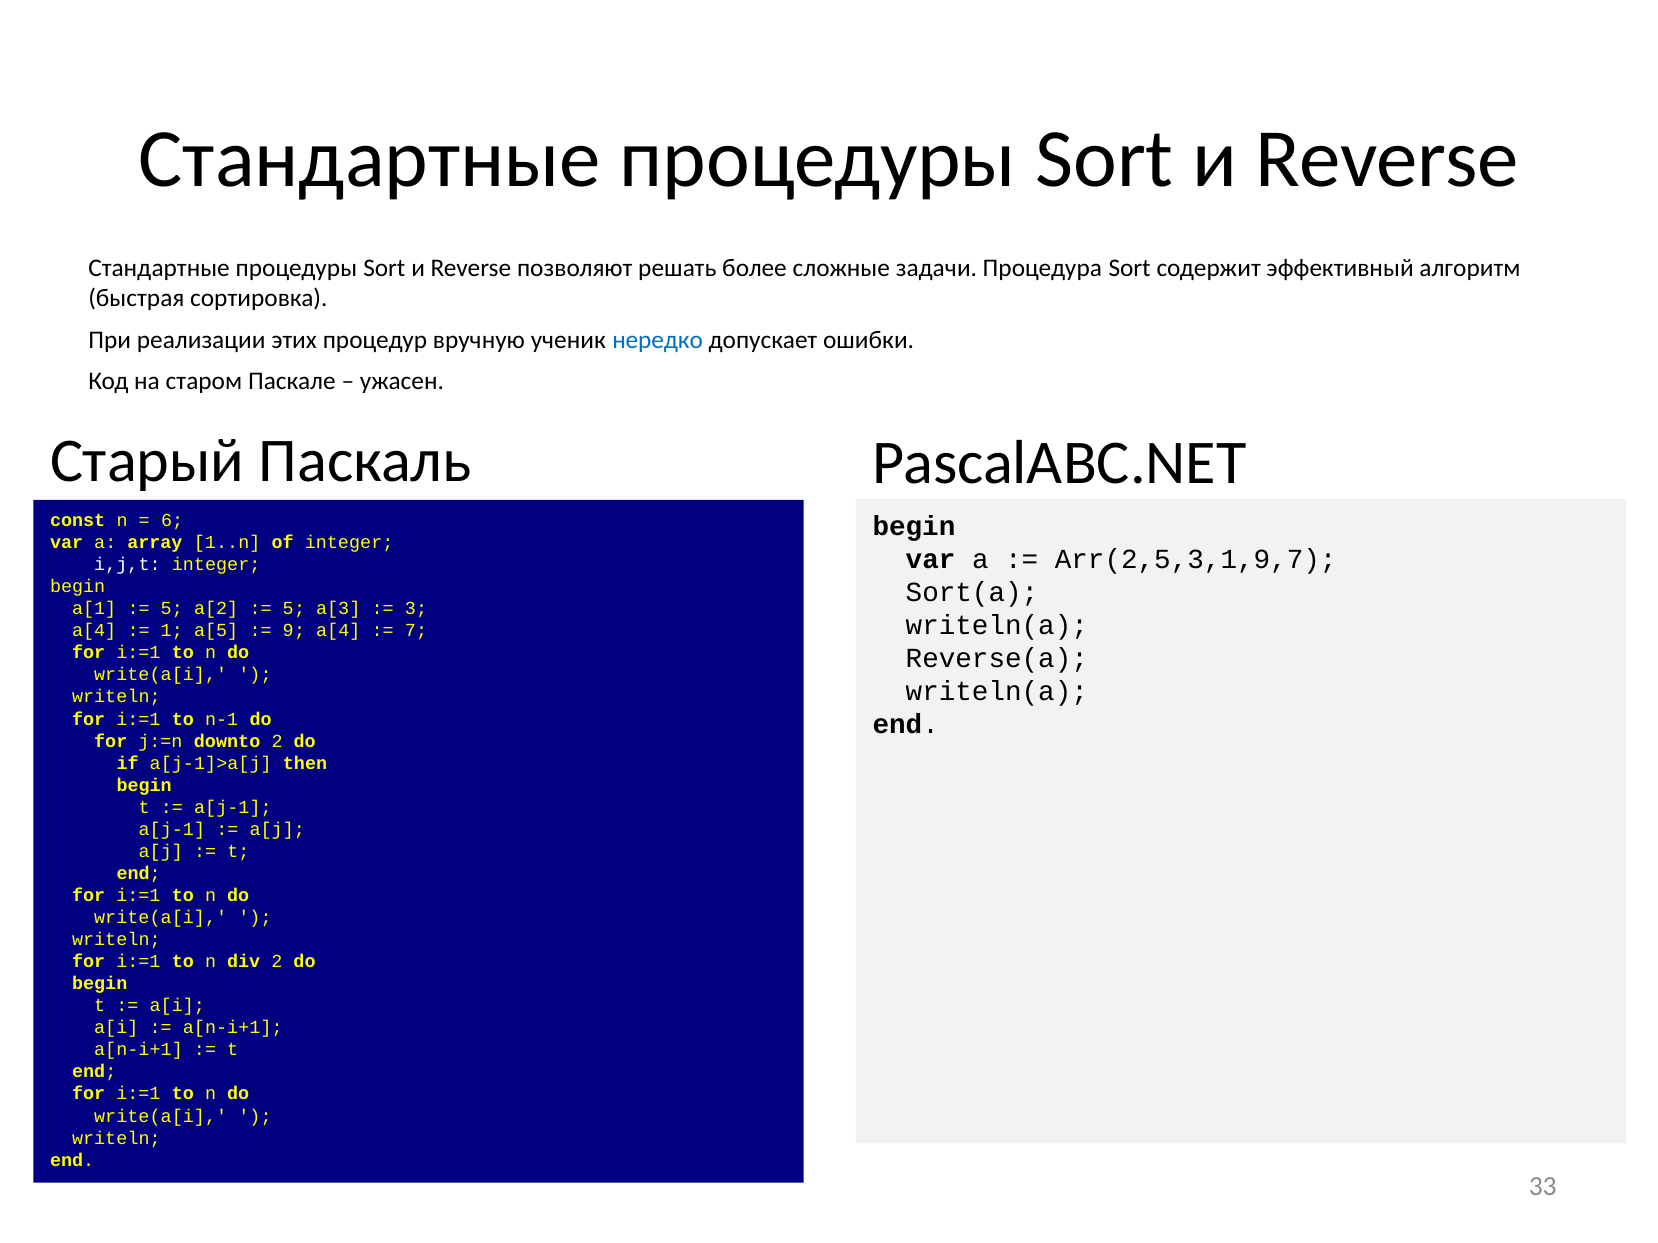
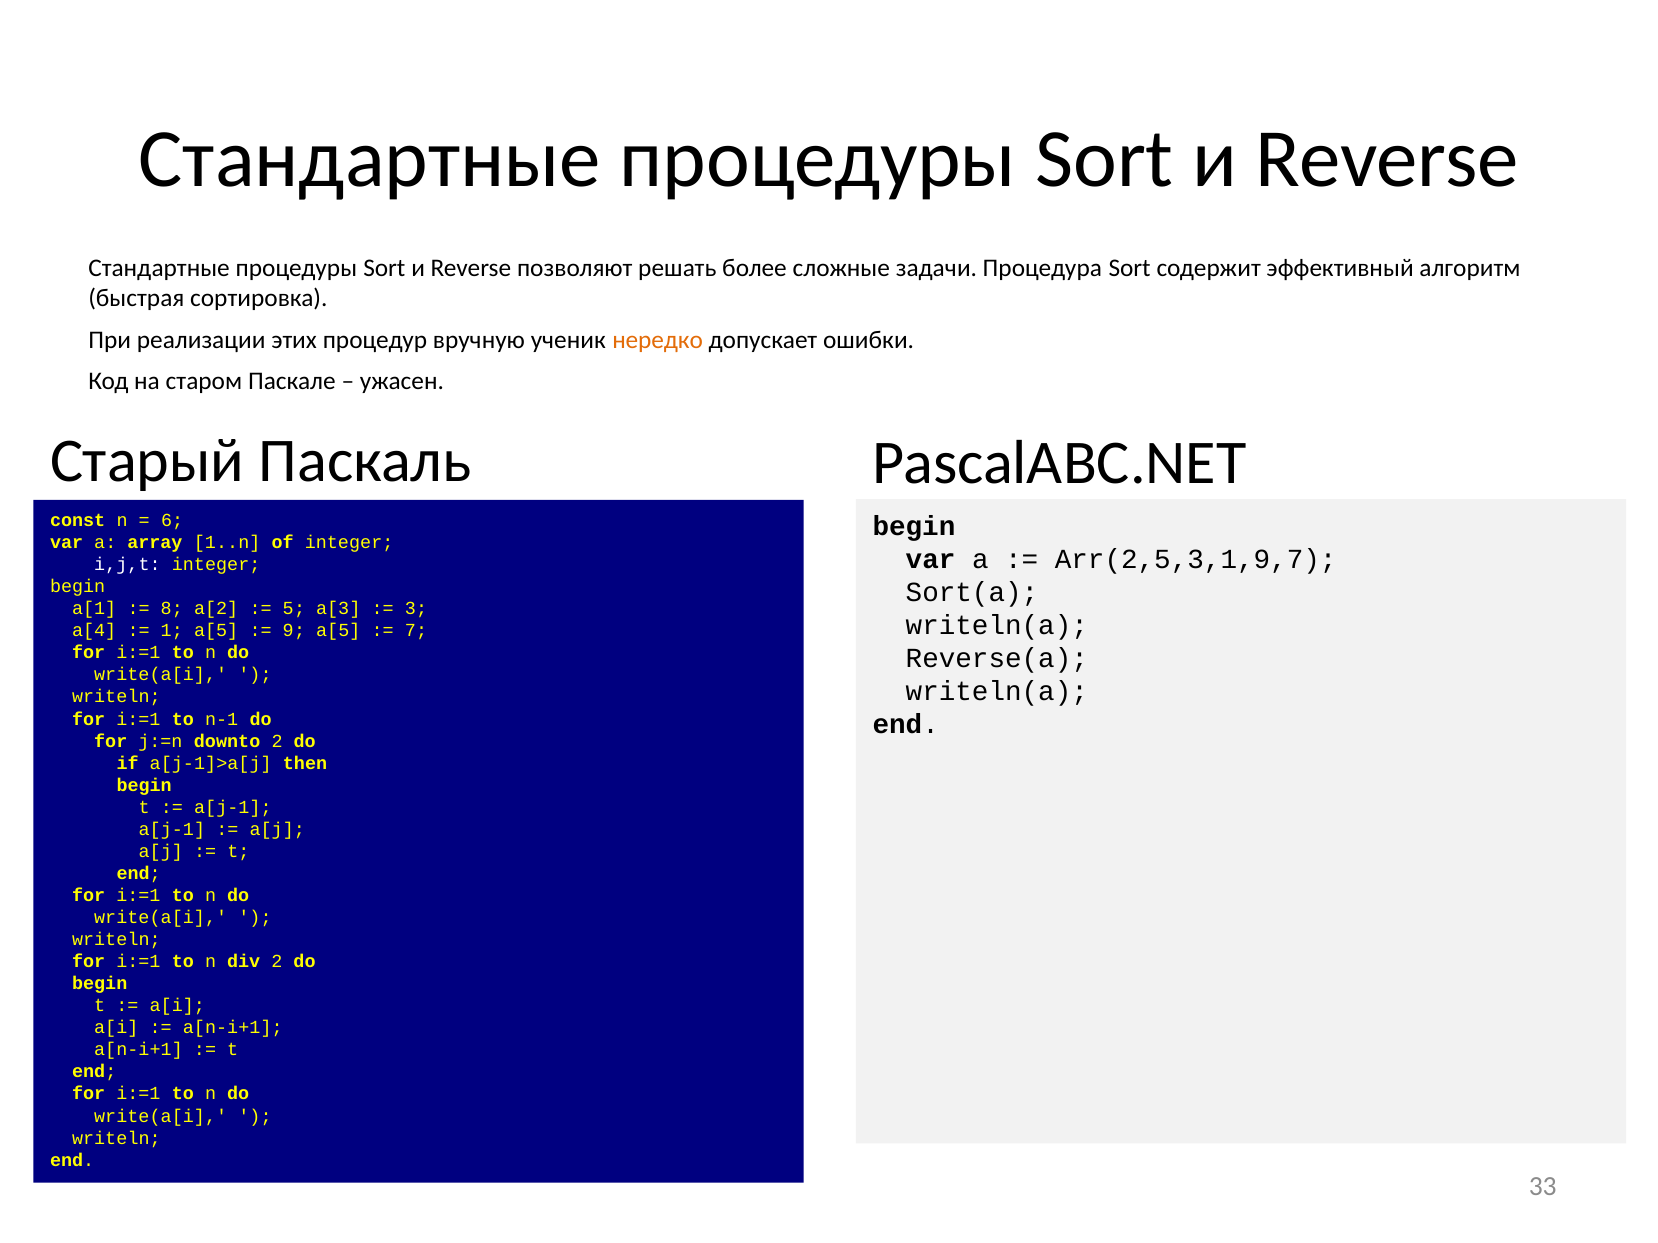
нередко colour: blue -> orange
5 at (172, 609): 5 -> 8
9 a[4: a[4 -> a[5
